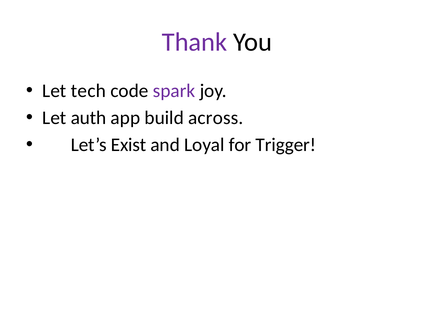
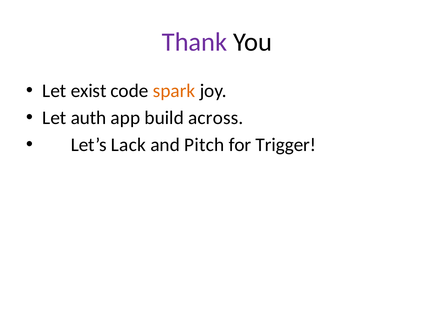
tech: tech -> exist
spark colour: purple -> orange
Exist: Exist -> Lack
Loyal: Loyal -> Pitch
